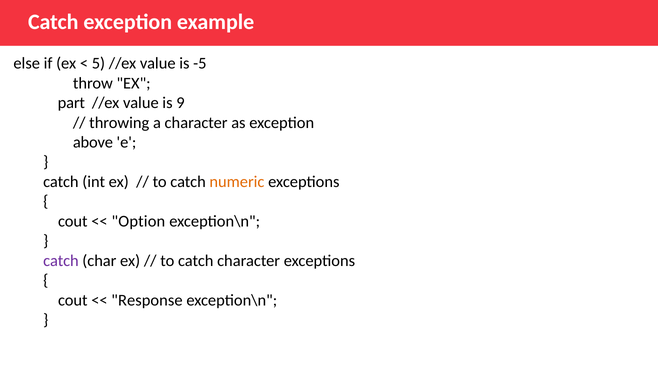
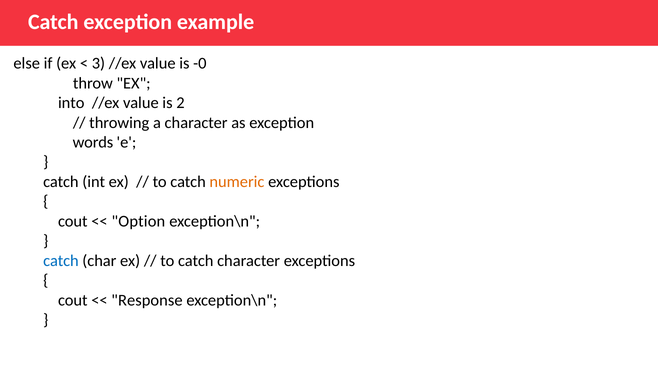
5: 5 -> 3
-5: -5 -> -0
part: part -> into
9: 9 -> 2
above: above -> words
catch at (61, 261) colour: purple -> blue
